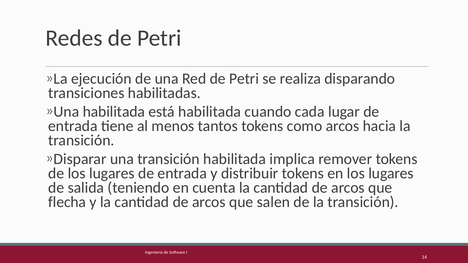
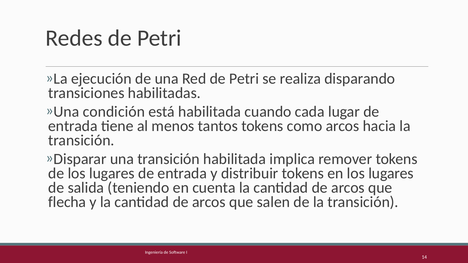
Una habilitada: habilitada -> condición
